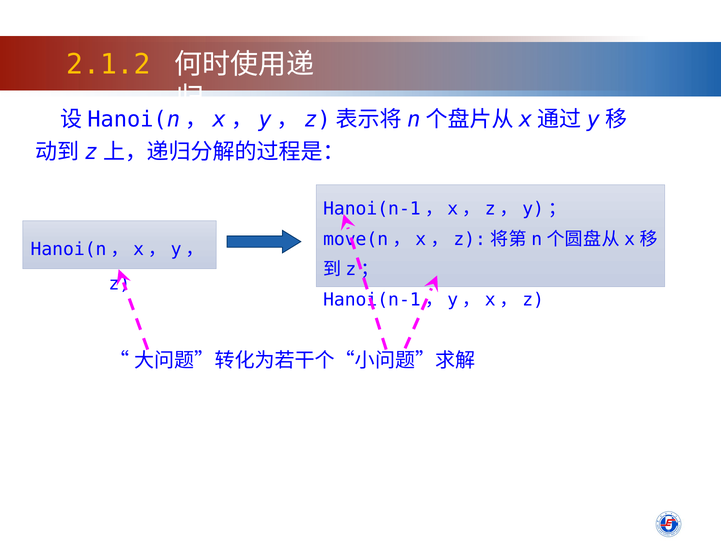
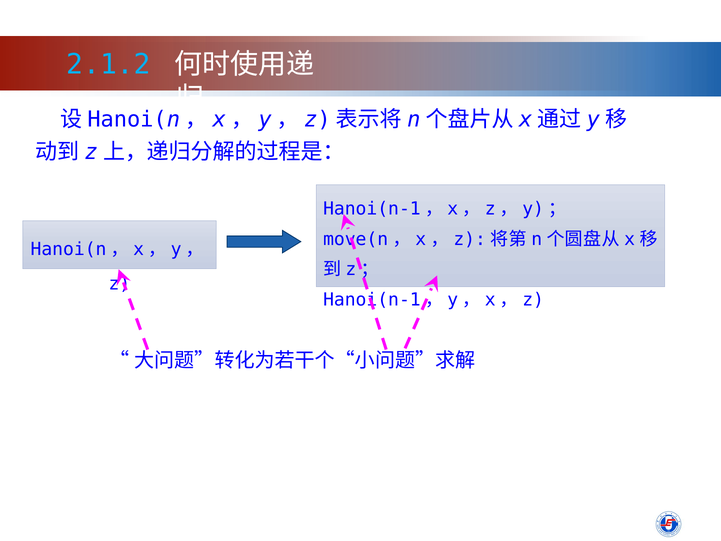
2.1.2 colour: yellow -> light blue
